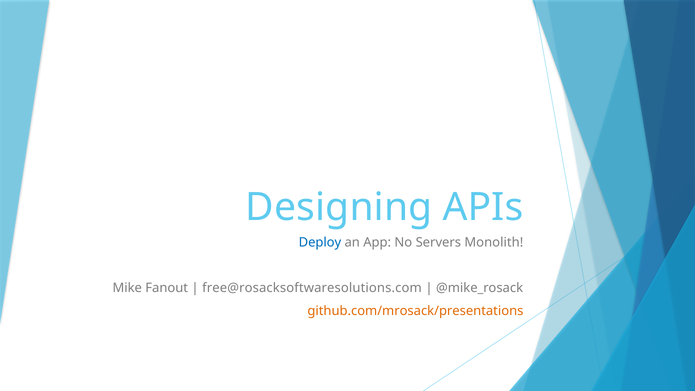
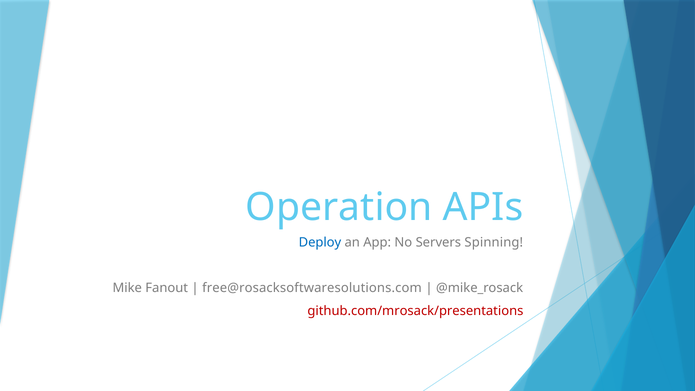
Designing: Designing -> Operation
Monolith: Monolith -> Spinning
github.com/mrosack/presentations colour: orange -> red
